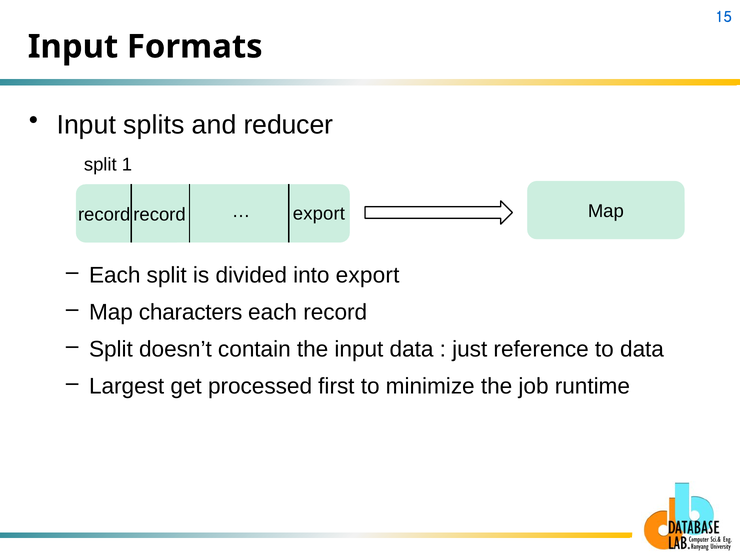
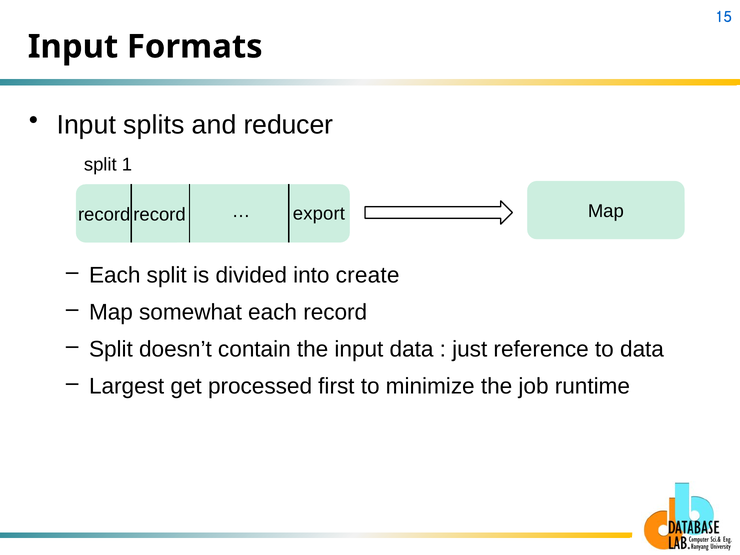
into export: export -> create
characters: characters -> somewhat
